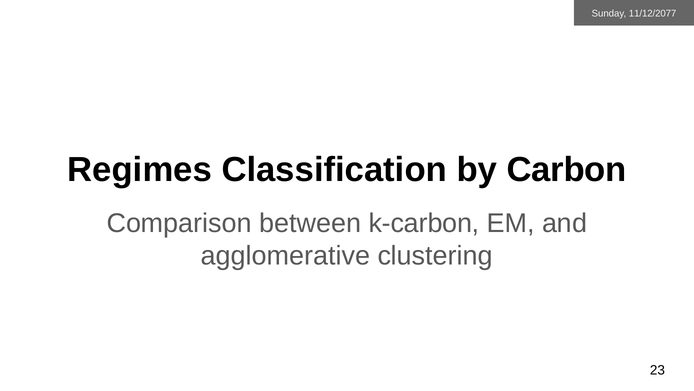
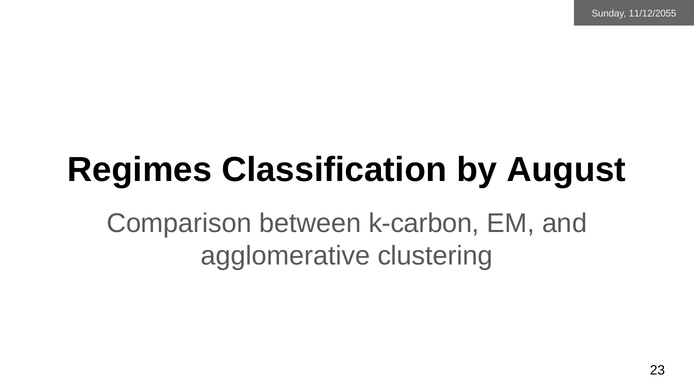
11/12/2077: 11/12/2077 -> 11/12/2055
Carbon: Carbon -> August
